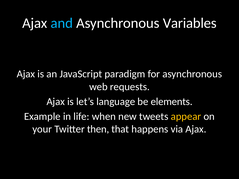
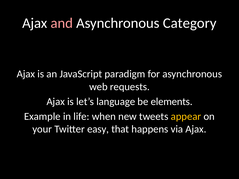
and colour: light blue -> pink
Variables: Variables -> Category
then: then -> easy
